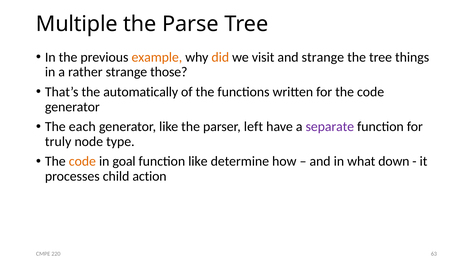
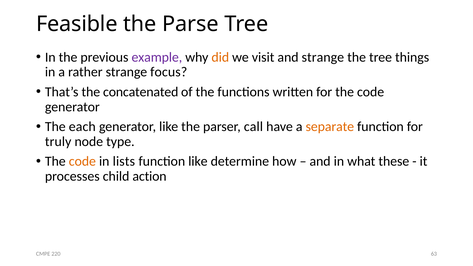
Multiple: Multiple -> Feasible
example colour: orange -> purple
those: those -> focus
automatically: automatically -> concatenated
left: left -> call
separate colour: purple -> orange
goal: goal -> lists
down: down -> these
